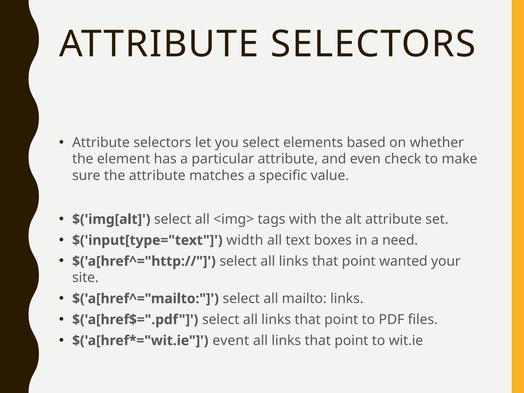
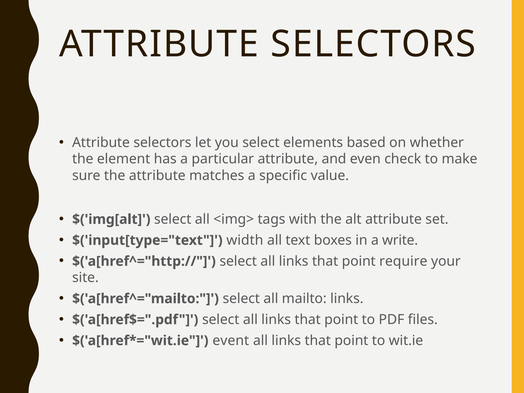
need: need -> write
wanted: wanted -> require
